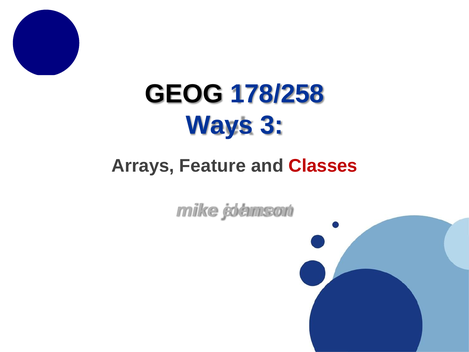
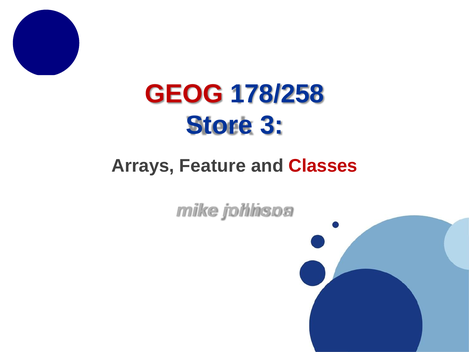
GEOG colour: black -> red
Ways: Ways -> Store
element: element -> millions
